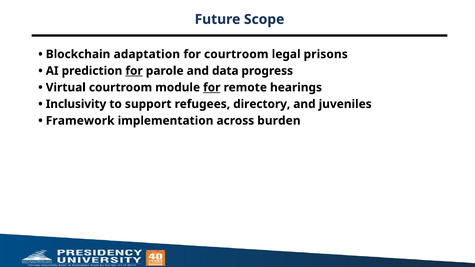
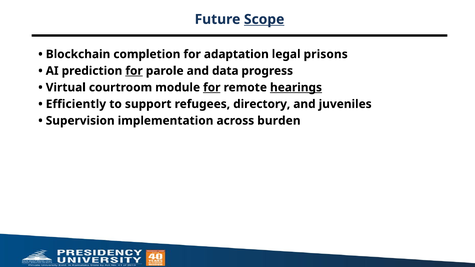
Scope underline: none -> present
adaptation: adaptation -> completion
for courtroom: courtroom -> adaptation
hearings underline: none -> present
Inclusivity: Inclusivity -> Efficiently
Framework: Framework -> Supervision
